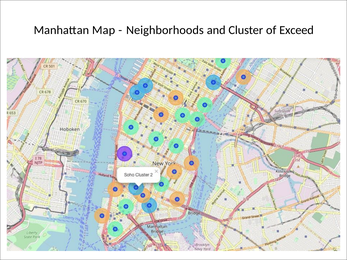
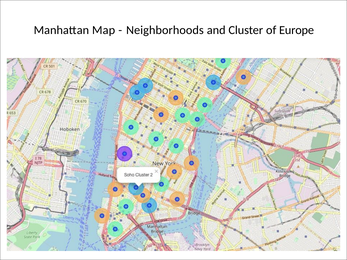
Exceed: Exceed -> Europe
